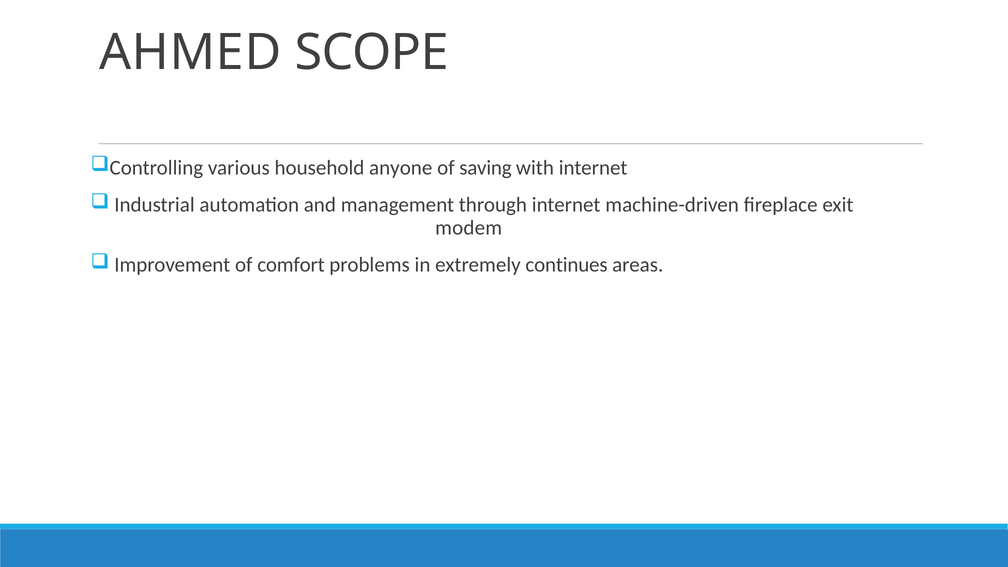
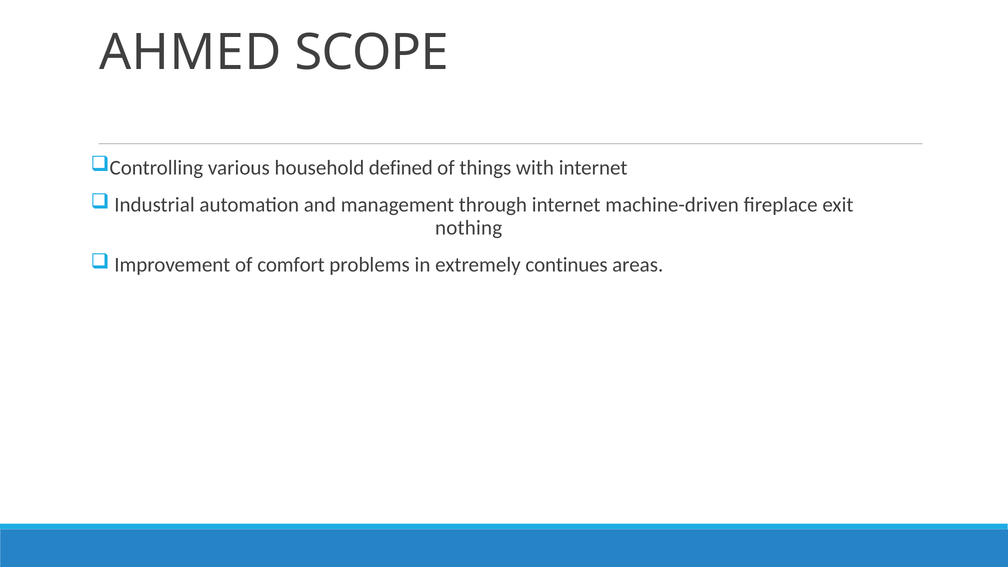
anyone: anyone -> defined
saving: saving -> things
modem: modem -> nothing
